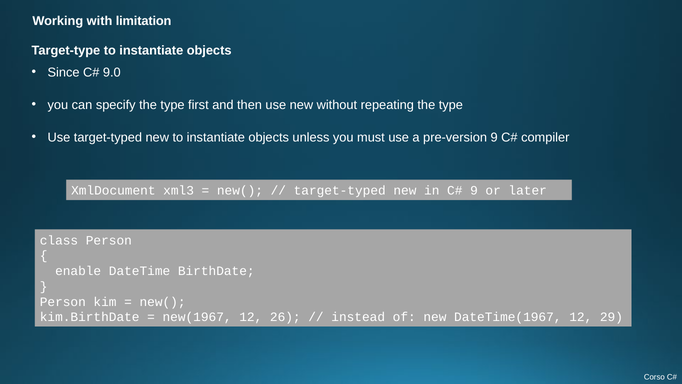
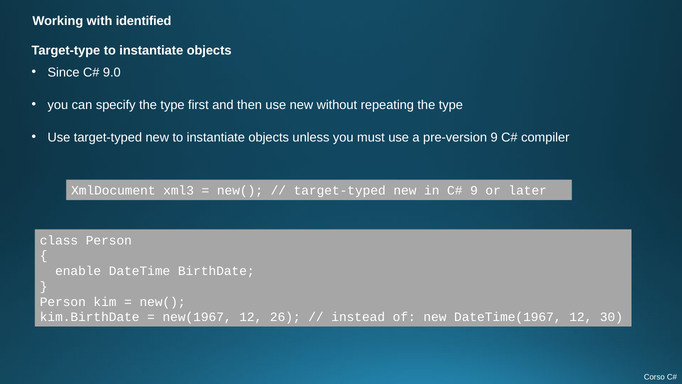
limitation: limitation -> identified
29: 29 -> 30
